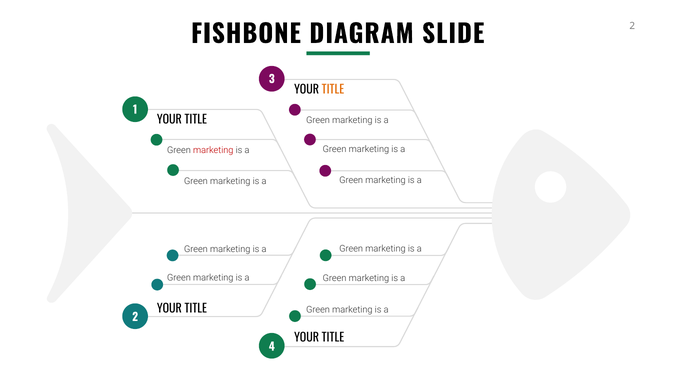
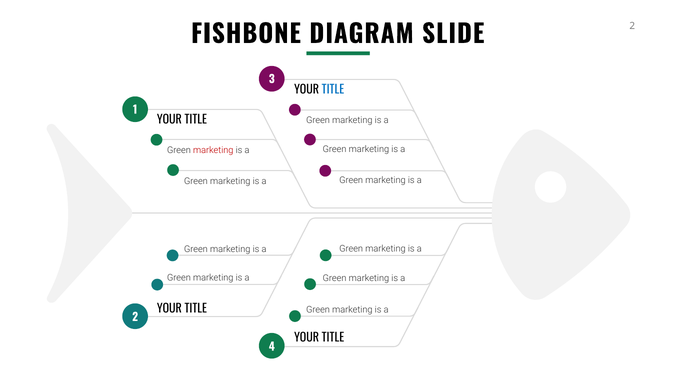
TITLE at (333, 90) colour: orange -> blue
